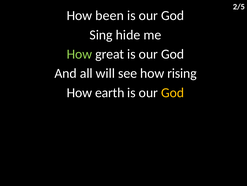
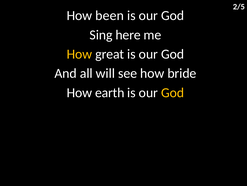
hide: hide -> here
How at (79, 54) colour: light green -> yellow
rising: rising -> bride
